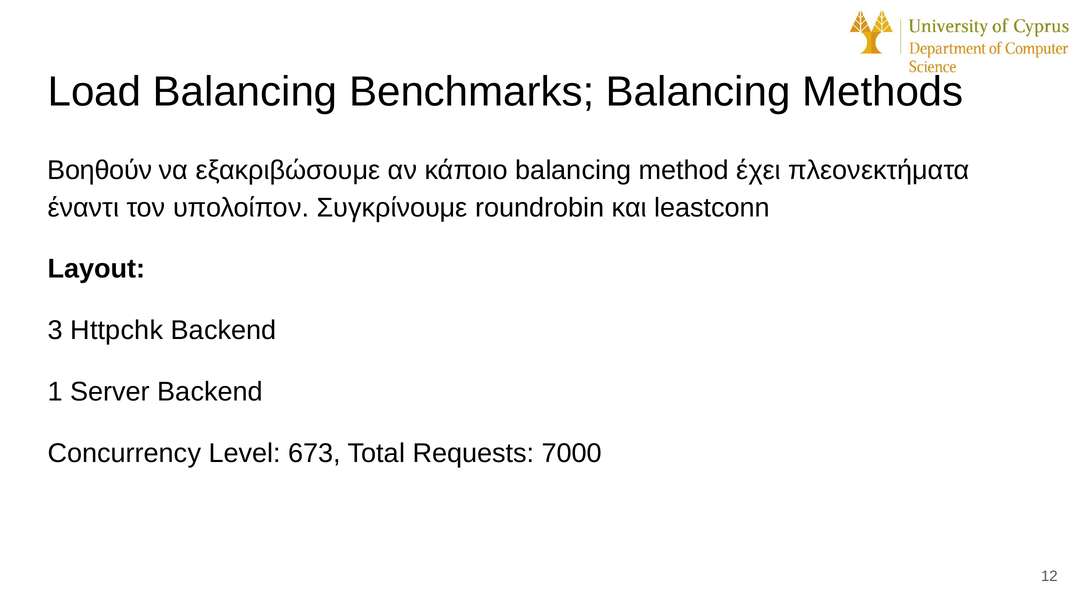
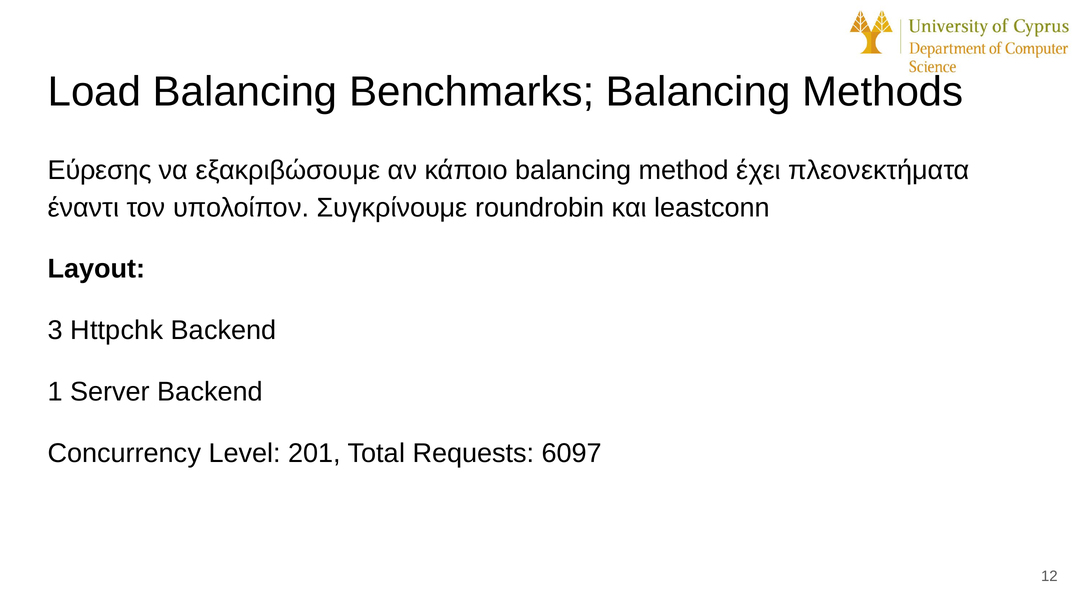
Βοηθούν: Βοηθούν -> Εύρεσης
673: 673 -> 201
7000: 7000 -> 6097
